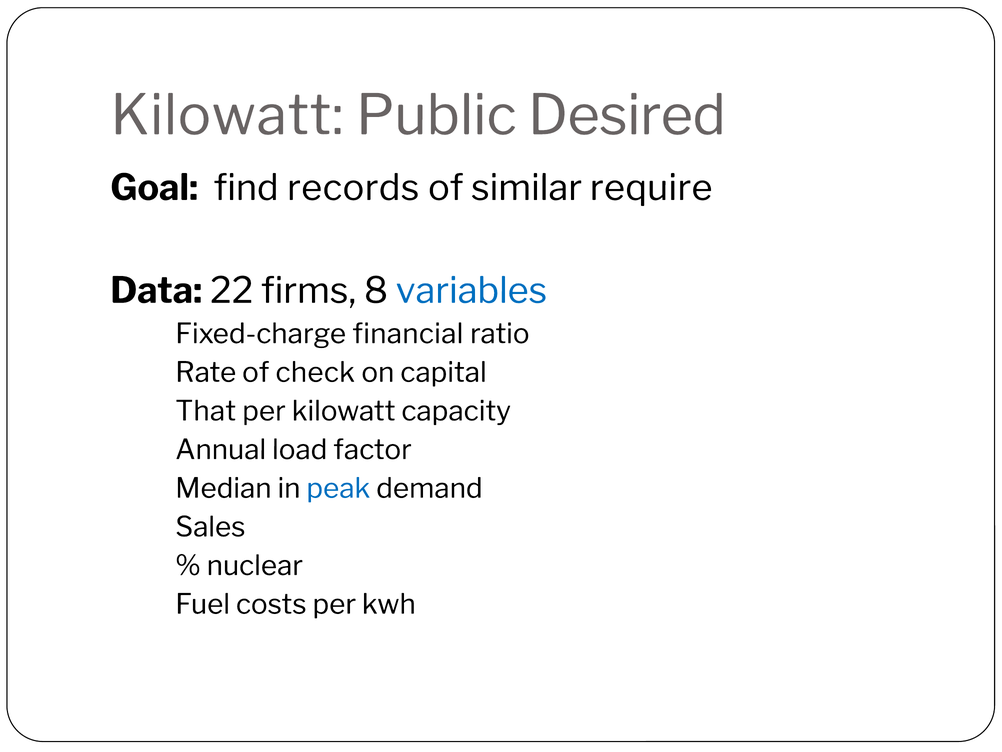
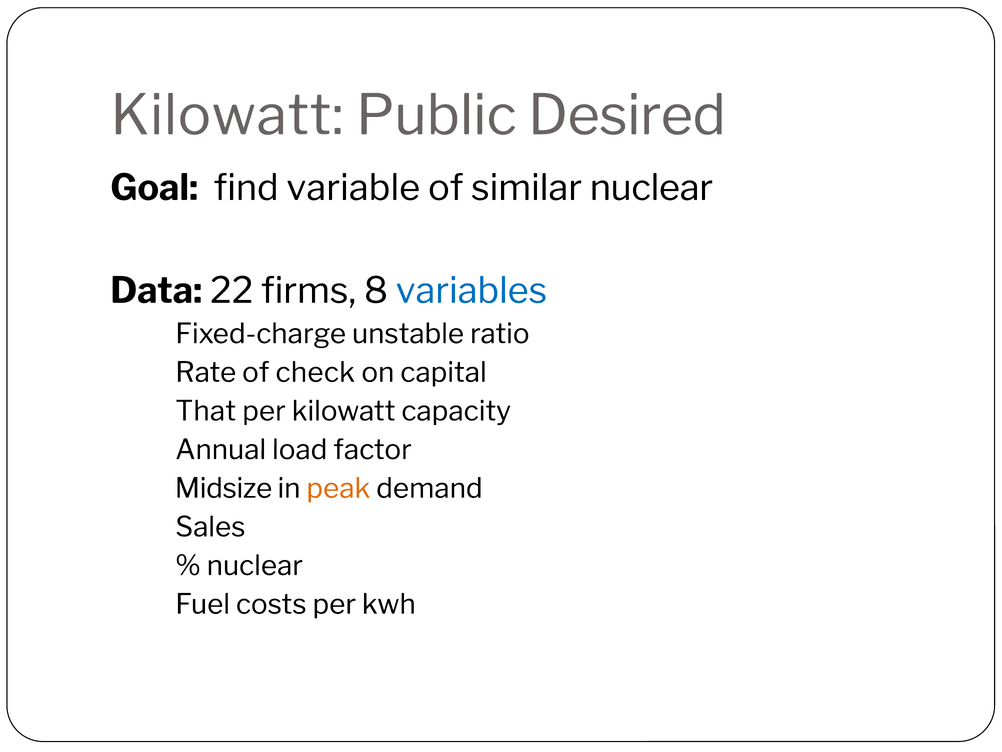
records: records -> variable
similar require: require -> nuclear
financial: financial -> unstable
Median: Median -> Midsize
peak colour: blue -> orange
